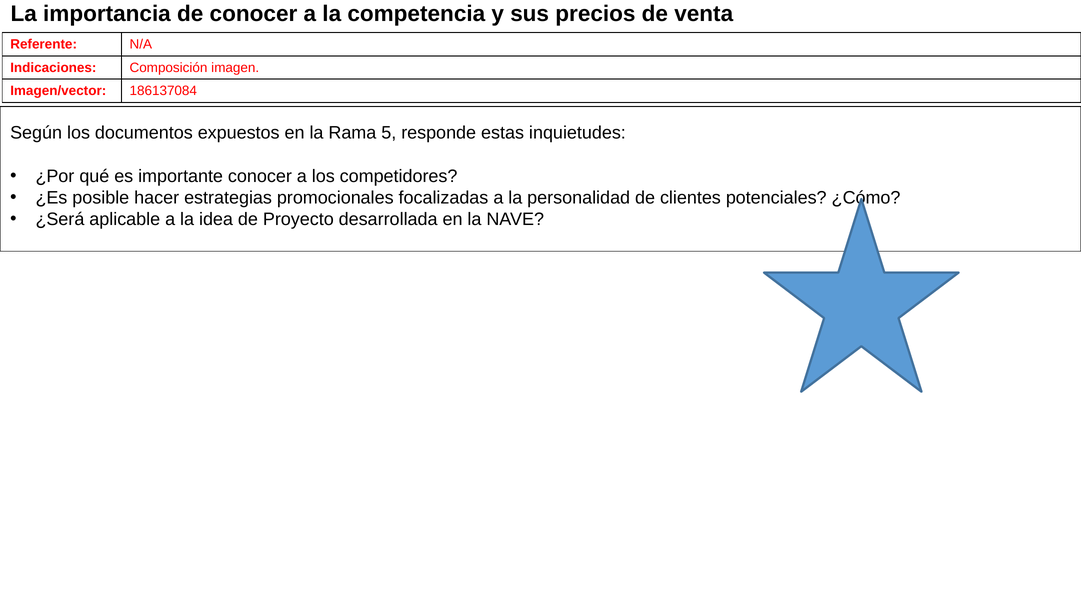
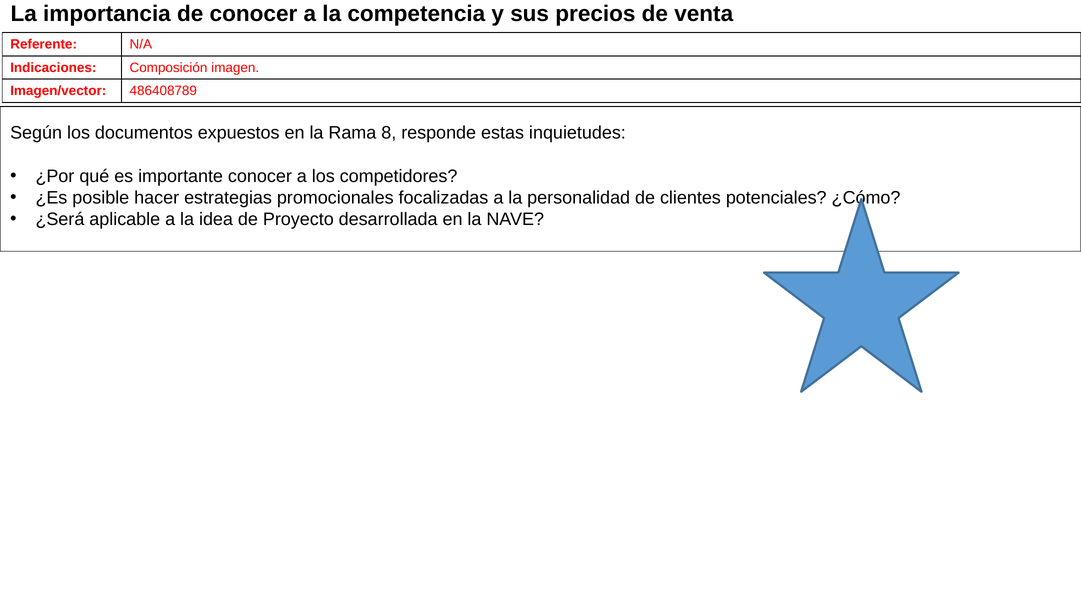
186137084: 186137084 -> 486408789
5: 5 -> 8
